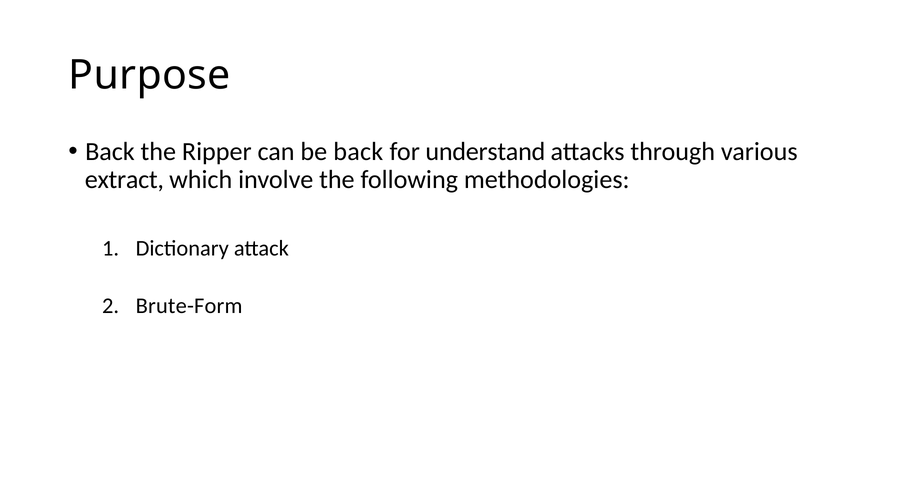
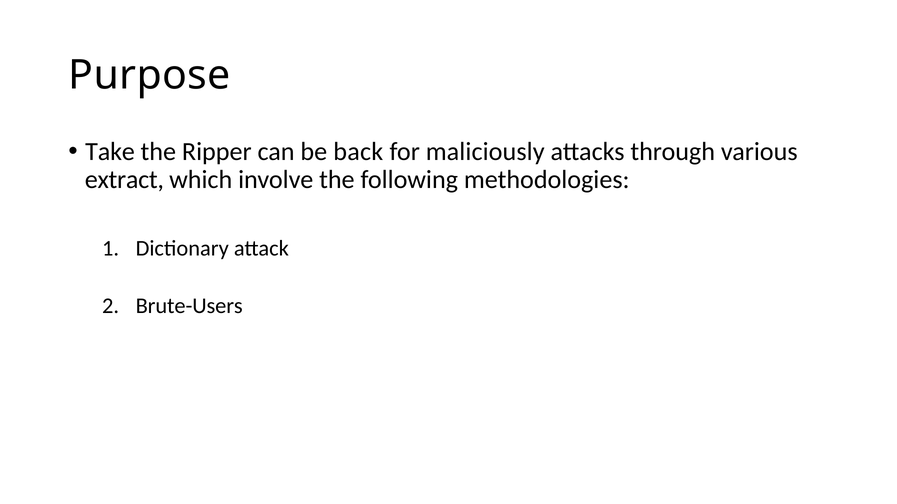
Back at (110, 152): Back -> Take
understand: understand -> maliciously
Brute-Form: Brute-Form -> Brute-Users
